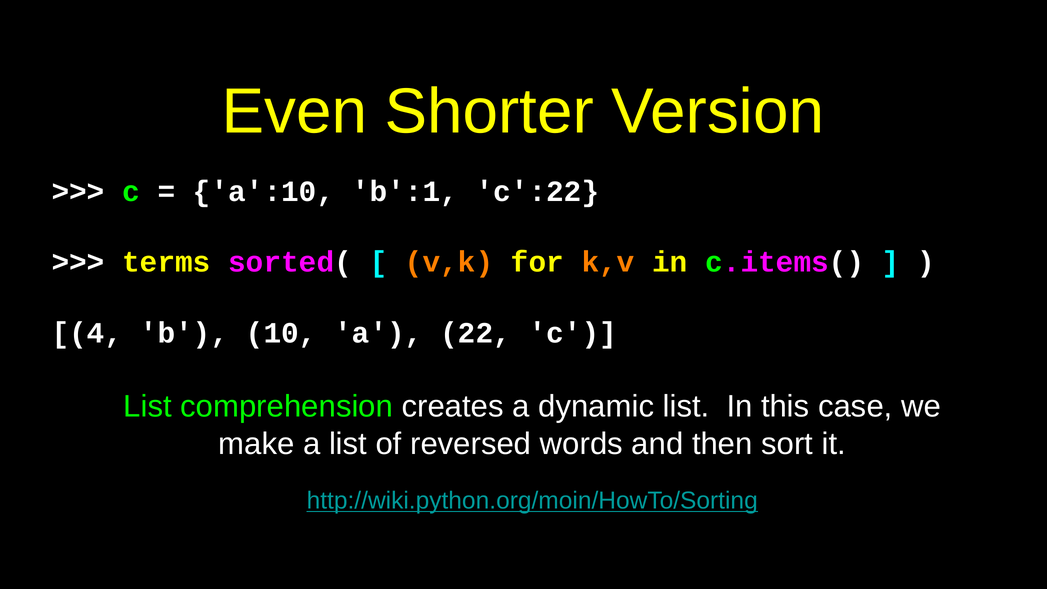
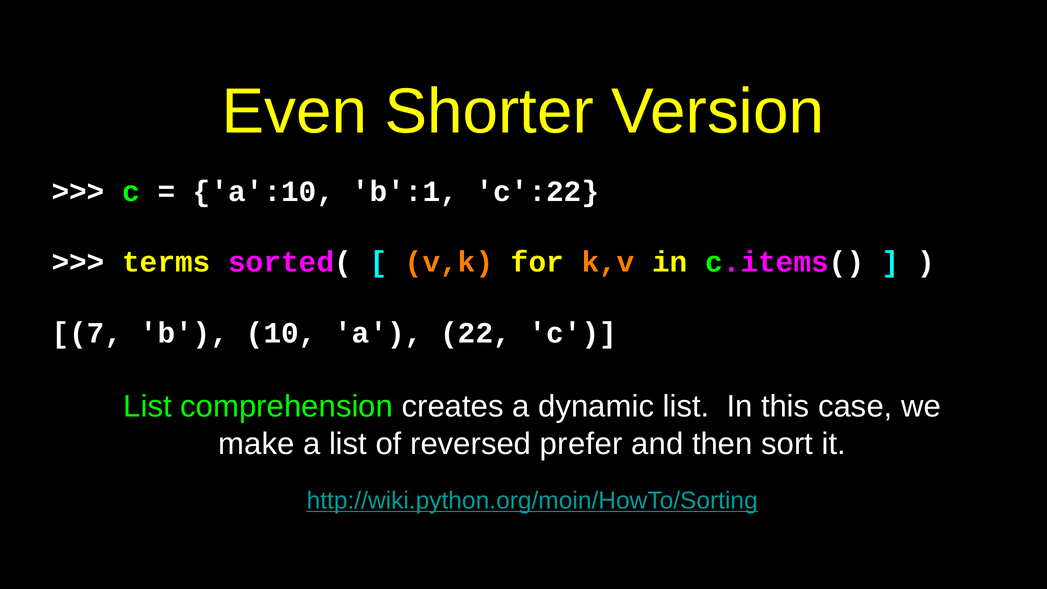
4: 4 -> 7
words: words -> prefer
